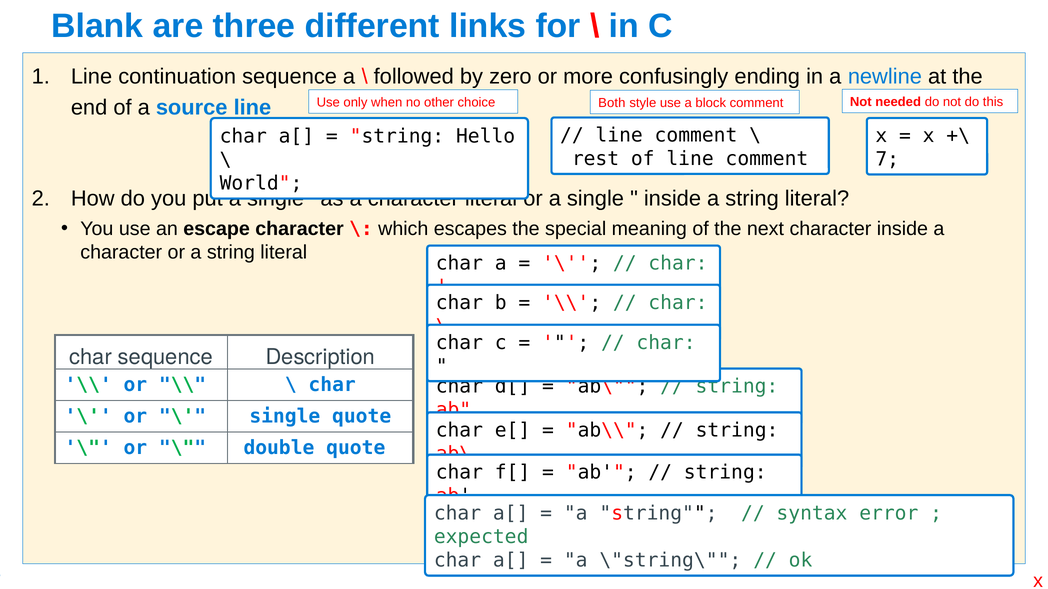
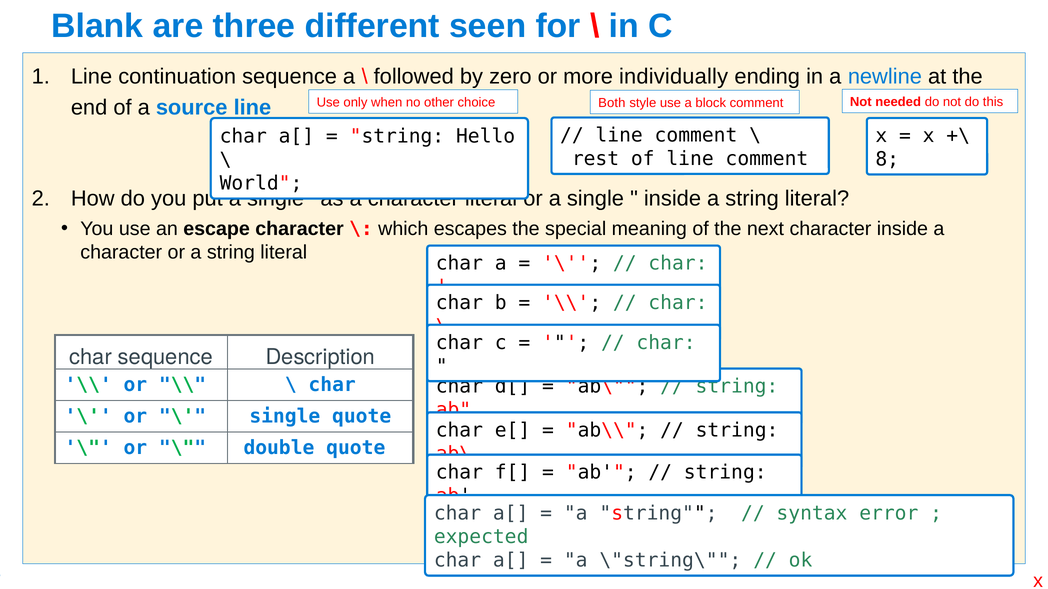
links: links -> seen
confusingly: confusingly -> individually
7: 7 -> 8
